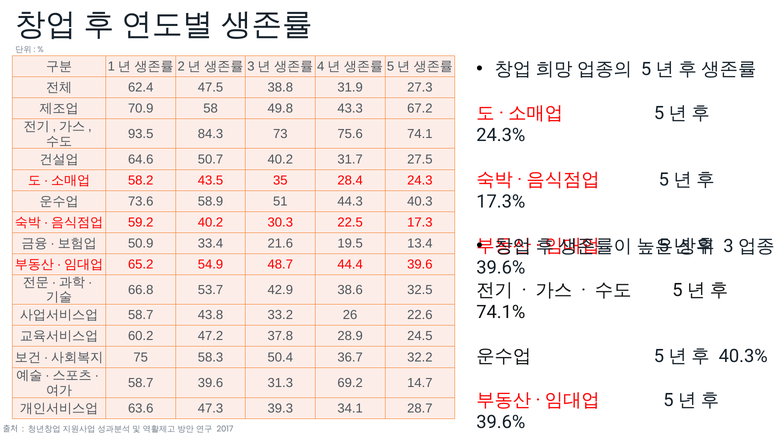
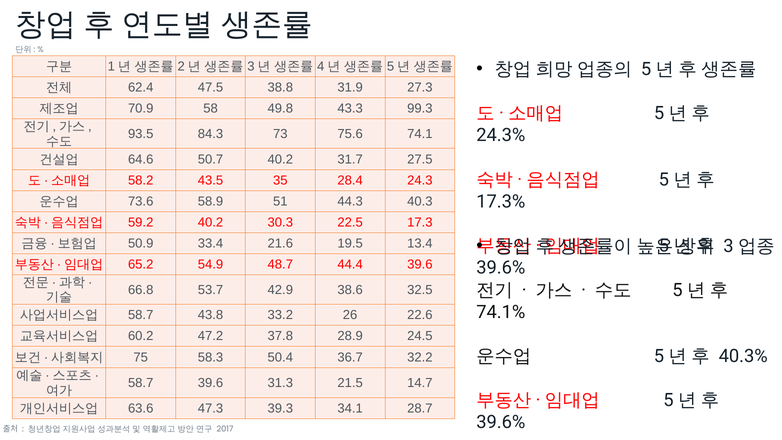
67.2: 67.2 -> 99.3
69.2: 69.2 -> 21.5
